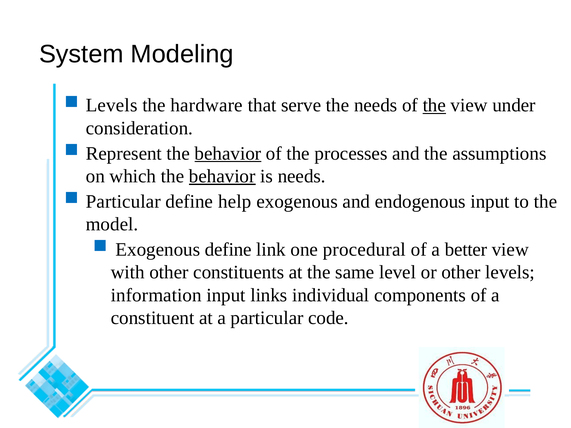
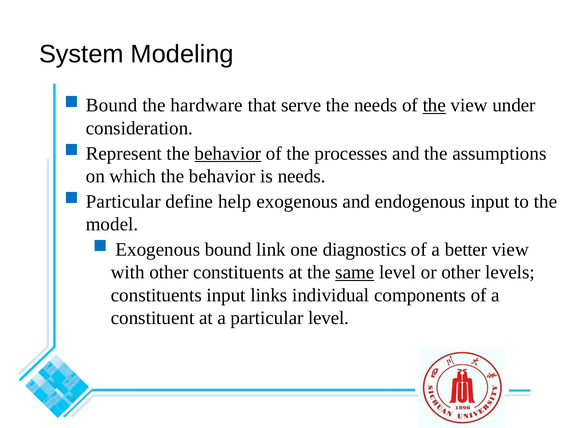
Levels at (112, 105): Levels -> Bound
behavior at (222, 176) underline: present -> none
Exogenous define: define -> bound
procedural: procedural -> diagnostics
same underline: none -> present
information at (156, 295): information -> constituents
particular code: code -> level
